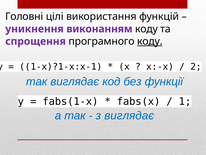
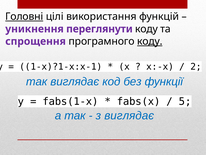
Головні underline: none -> present
виконанням: виконанням -> переглянути
1: 1 -> 5
